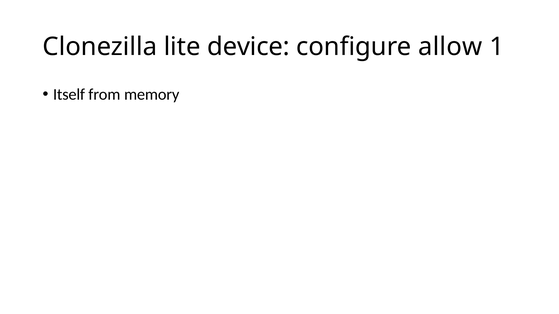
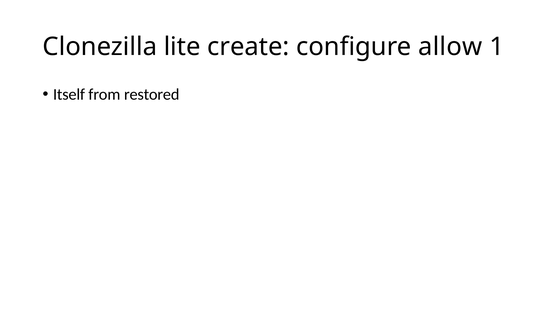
device: device -> create
memory: memory -> restored
